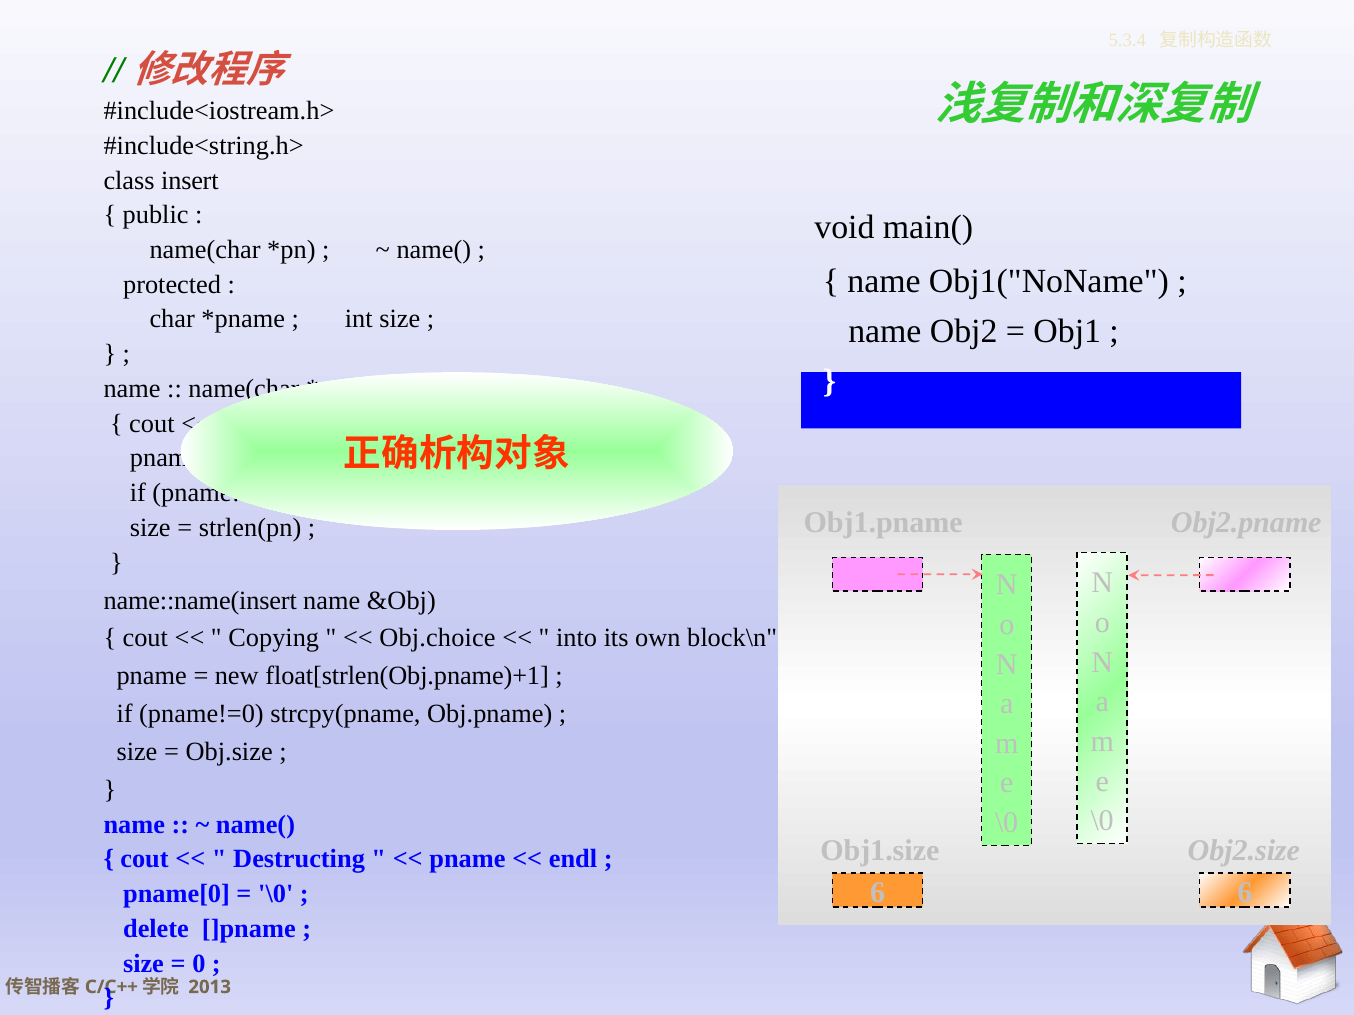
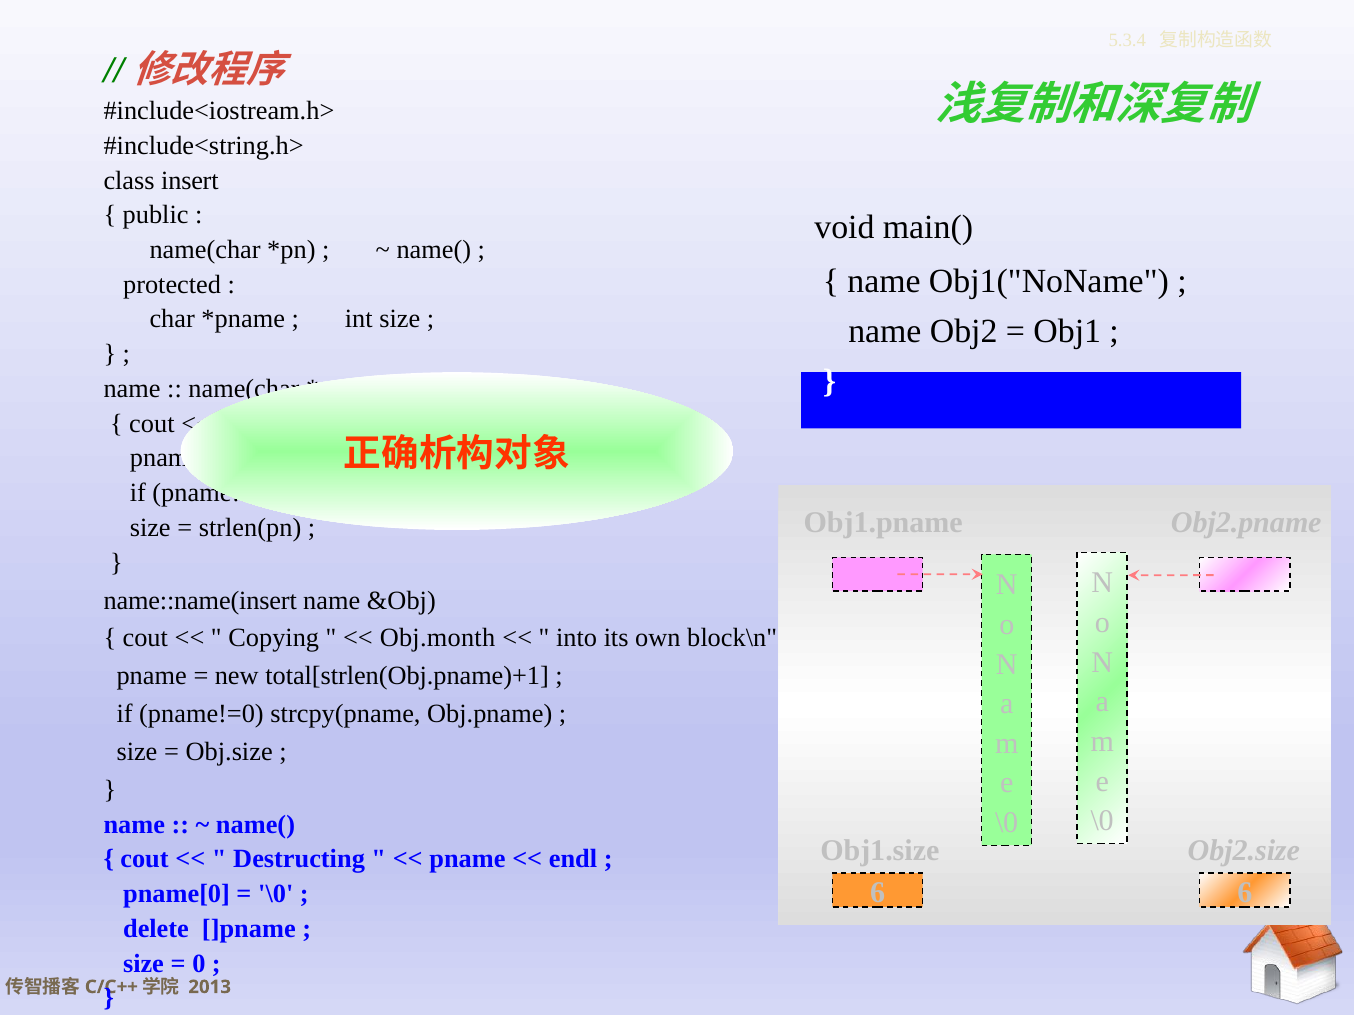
Obj.choice: Obj.choice -> Obj.month
float[strlen(Obj.pname)+1: float[strlen(Obj.pname)+1 -> total[strlen(Obj.pname)+1
